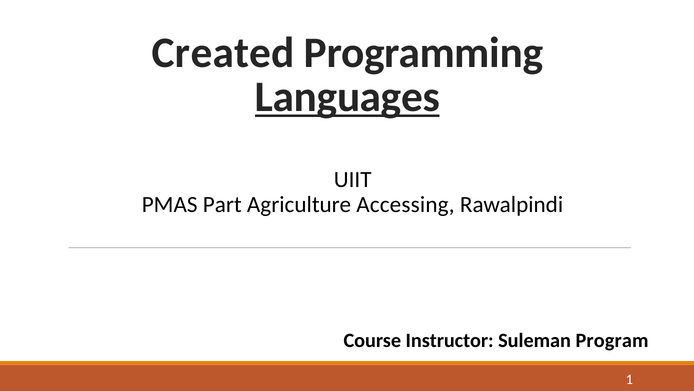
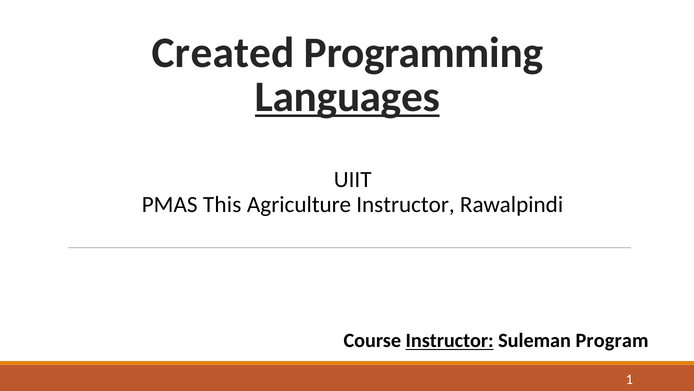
Part: Part -> This
Agriculture Accessing: Accessing -> Instructor
Instructor at (450, 340) underline: none -> present
